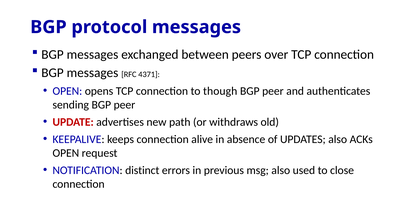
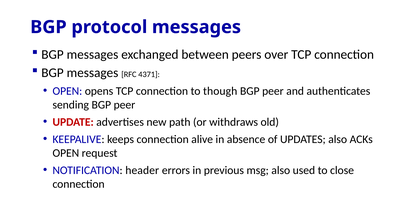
distinct: distinct -> header
